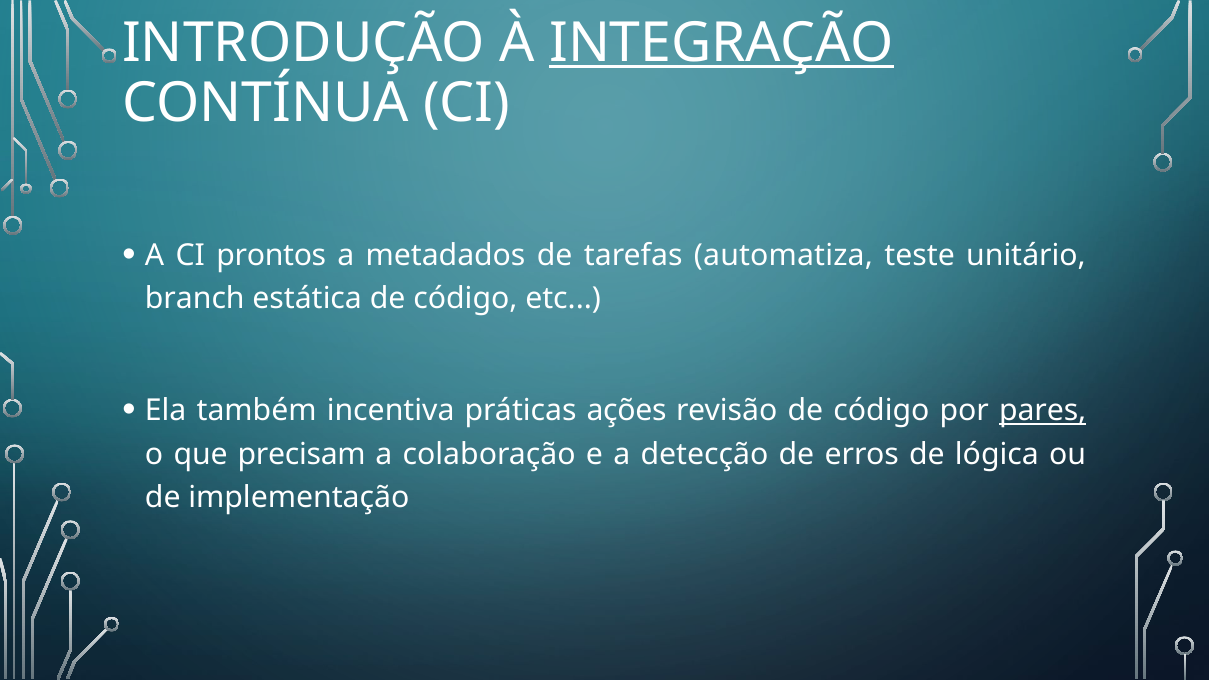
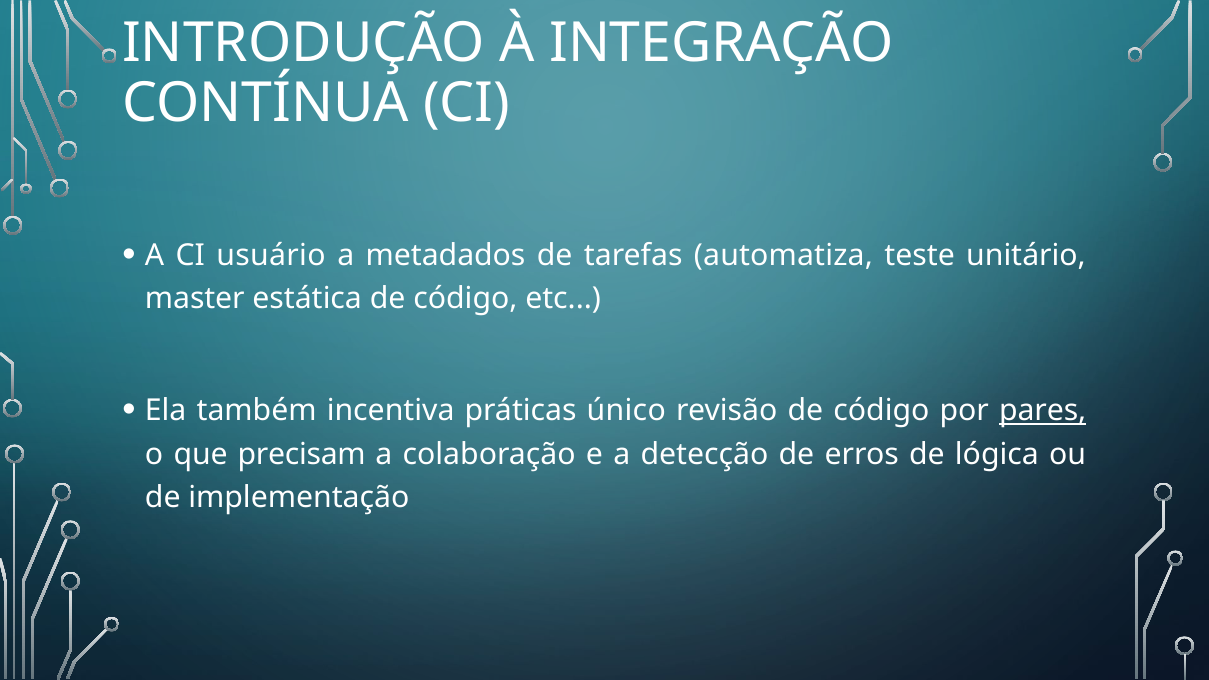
INTEGRAÇÃO underline: present -> none
prontos: prontos -> usuário
branch: branch -> master
ações: ações -> único
